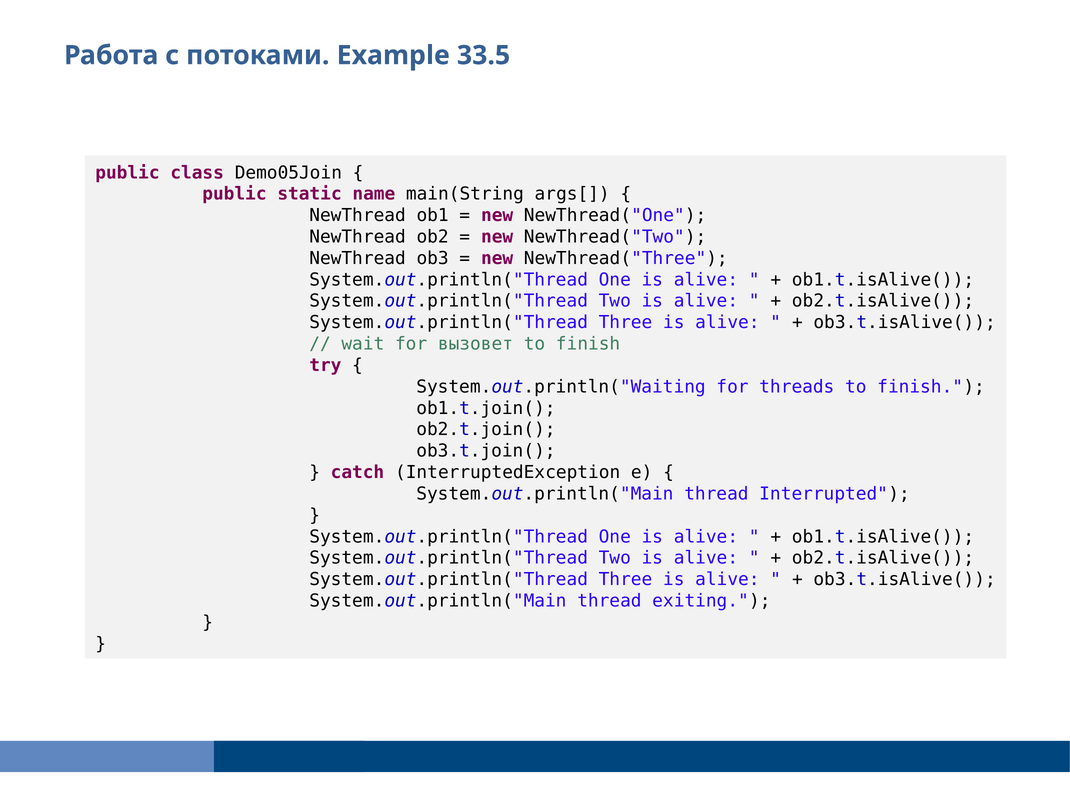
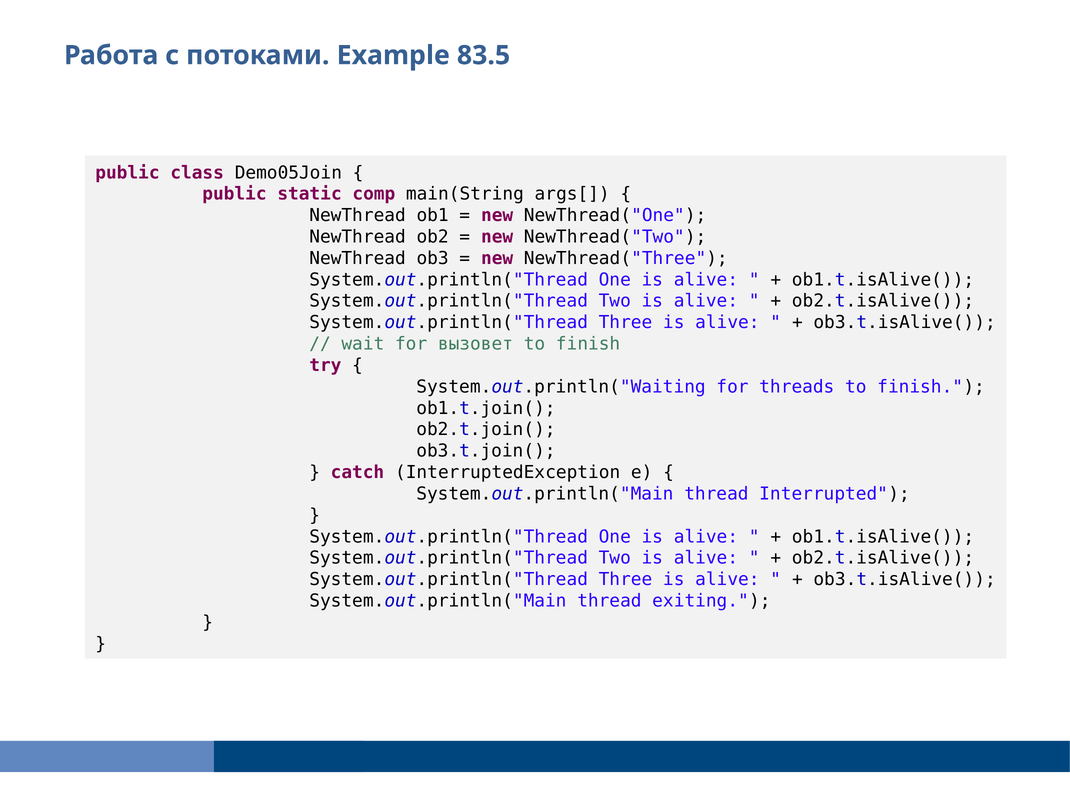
33.5: 33.5 -> 83.5
name: name -> comp
